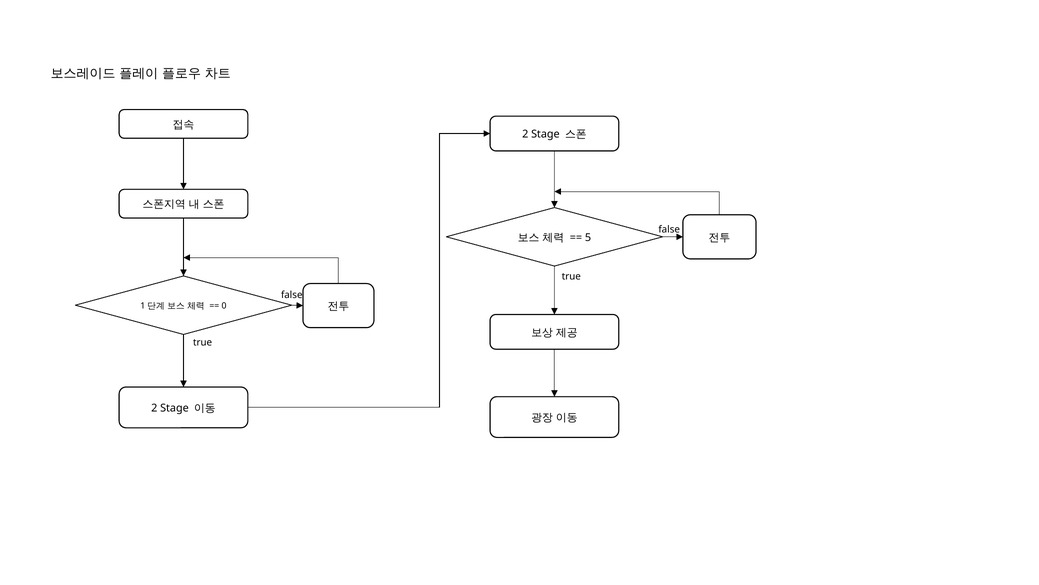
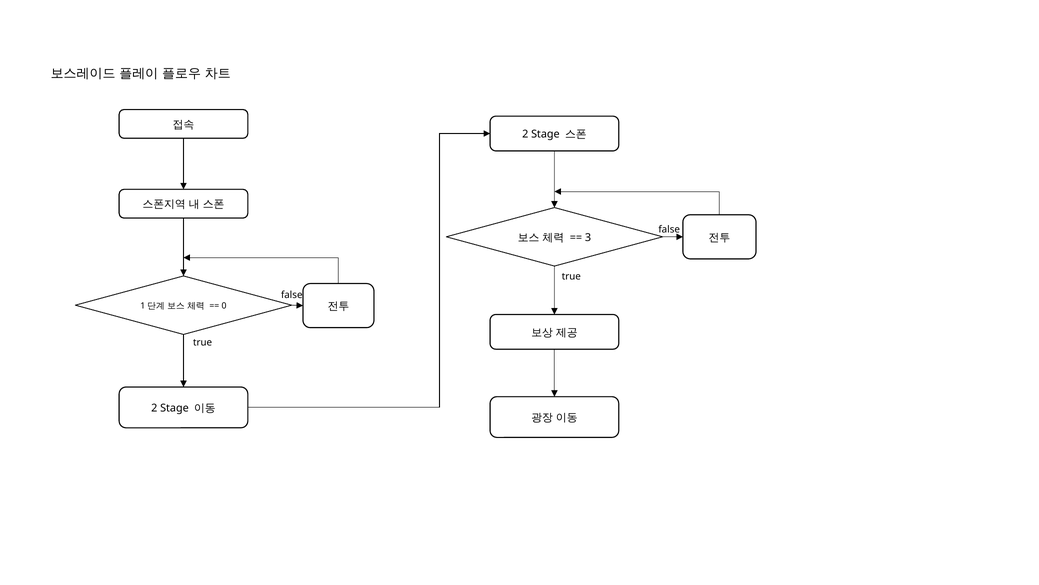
5: 5 -> 3
